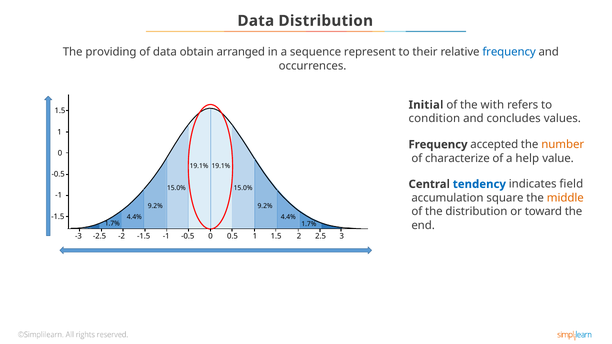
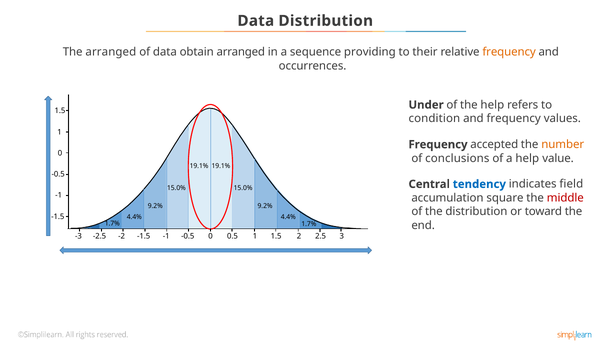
The providing: providing -> arranged
represent: represent -> providing
frequency at (509, 52) colour: blue -> orange
Initial: Initial -> Under
the with: with -> help
and concludes: concludes -> frequency
characterize: characterize -> conclusions
middle colour: orange -> red
